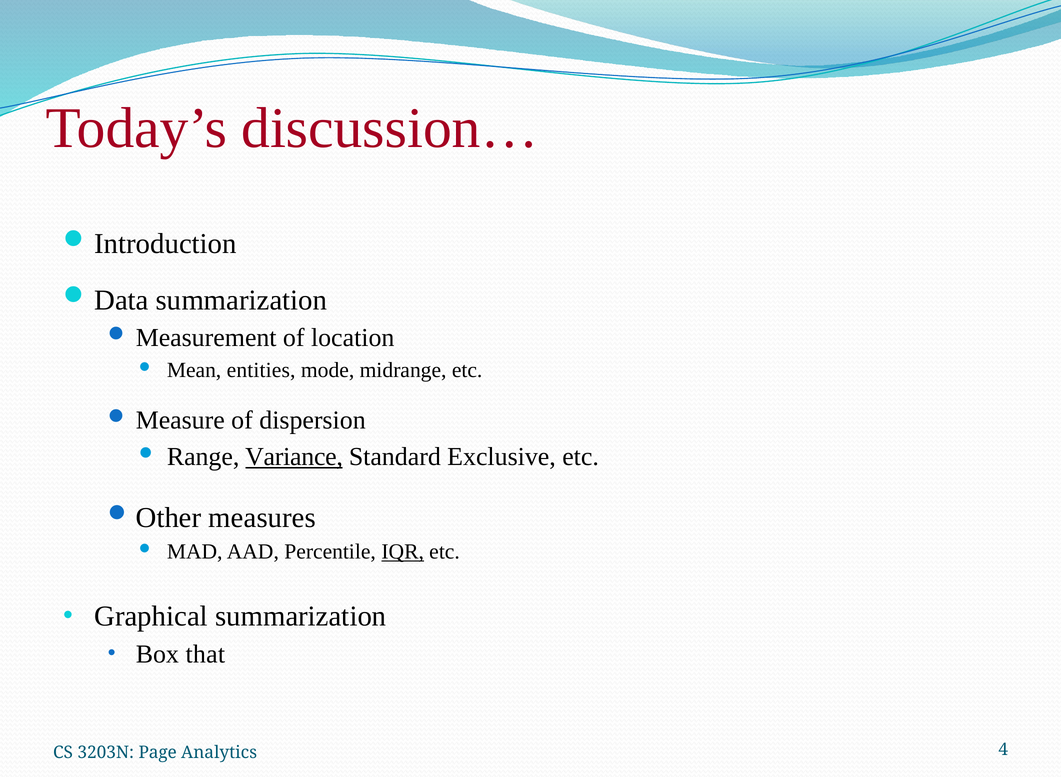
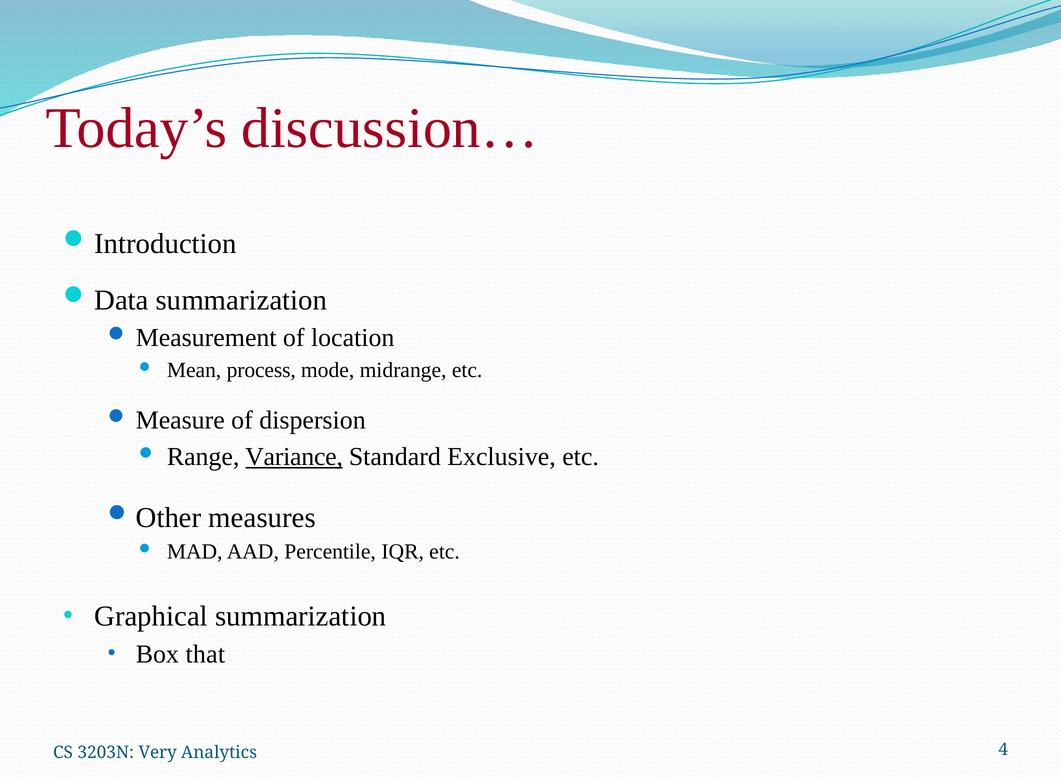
entities: entities -> process
IQR underline: present -> none
Page: Page -> Very
